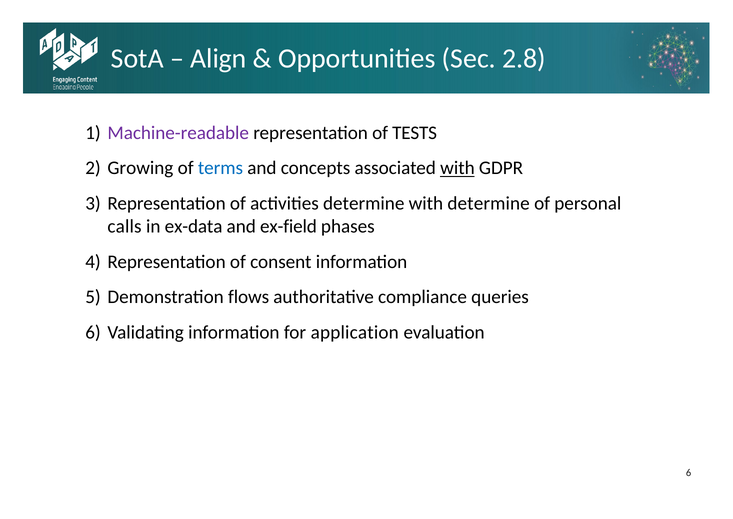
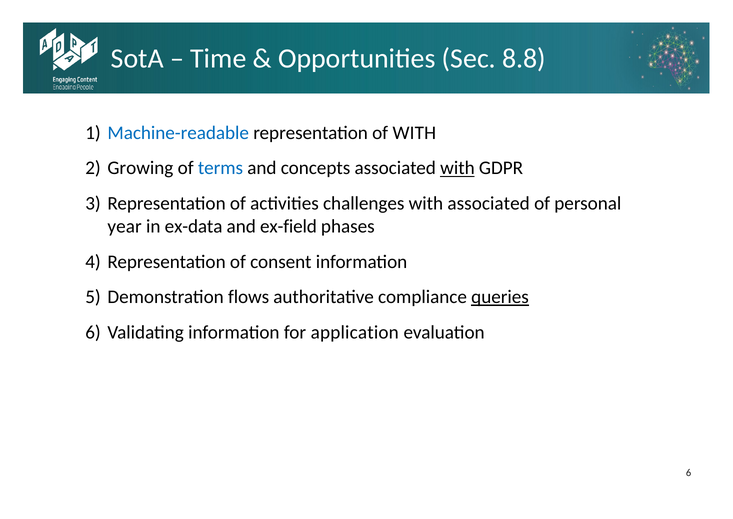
Align: Align -> Time
2.8: 2.8 -> 8.8
Machine-readable colour: purple -> blue
of TESTS: TESTS -> WITH
activities determine: determine -> challenges
with determine: determine -> associated
calls: calls -> year
queries underline: none -> present
